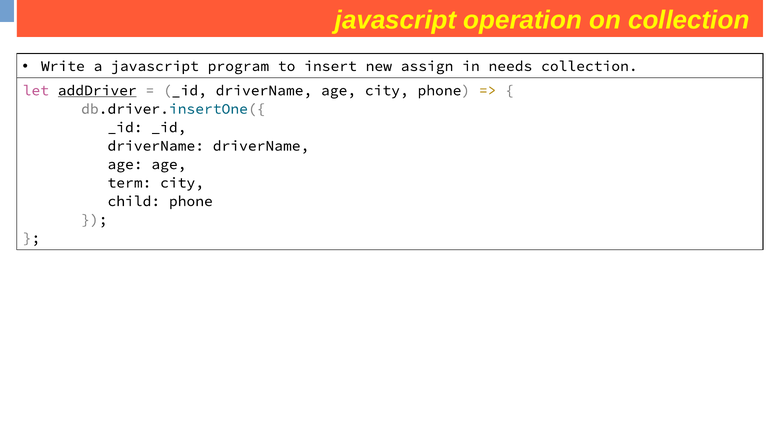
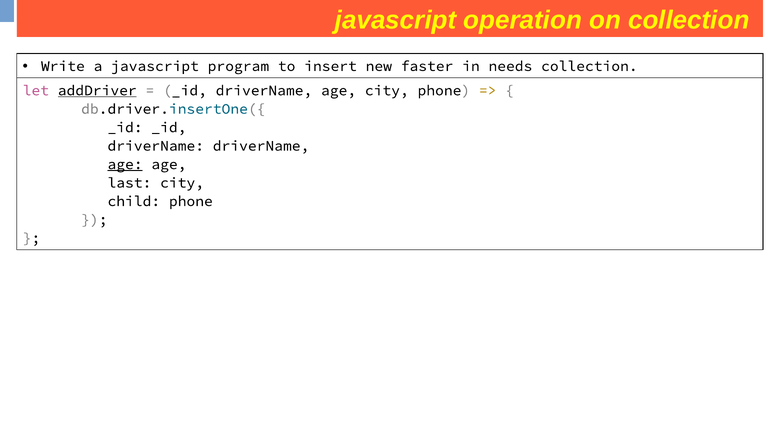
assign: assign -> faster
age at (125, 164) underline: none -> present
term: term -> last
